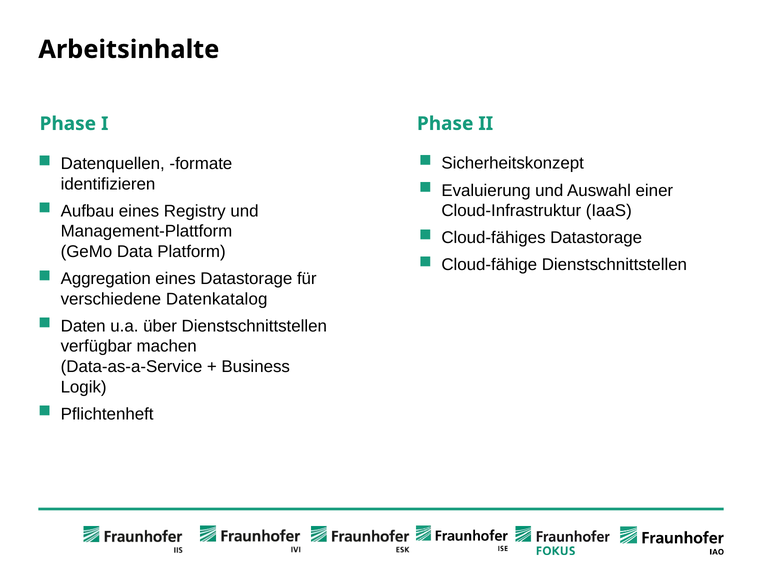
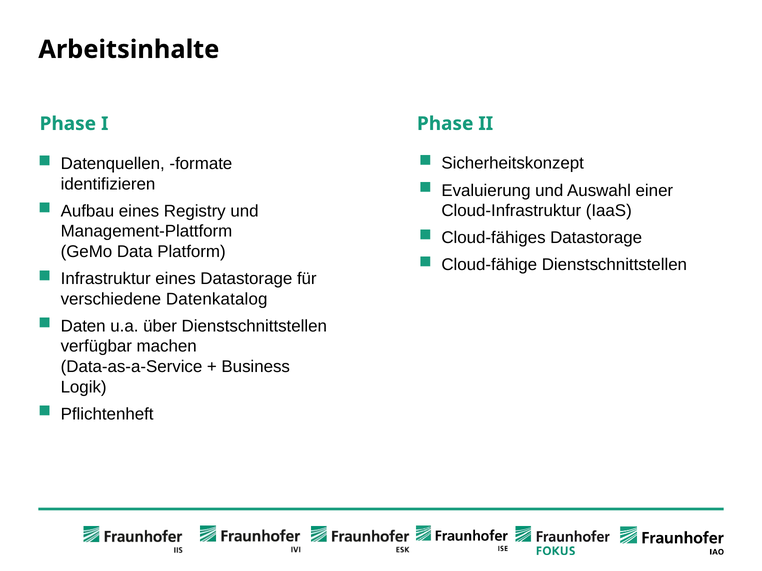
Aggregation: Aggregation -> Infrastruktur
